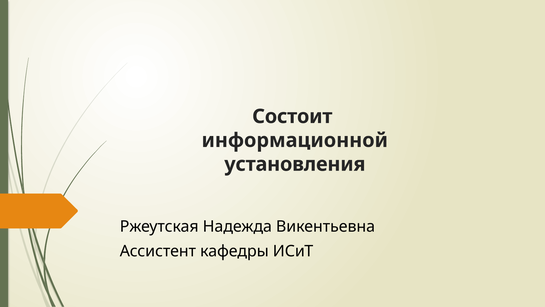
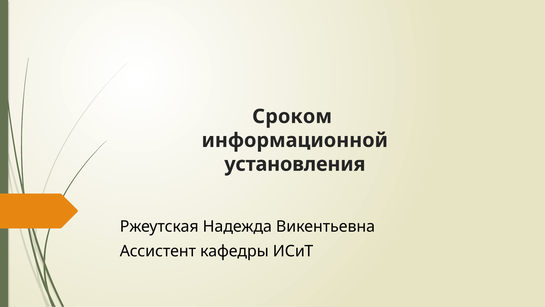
Состоит: Состоит -> Сроком
